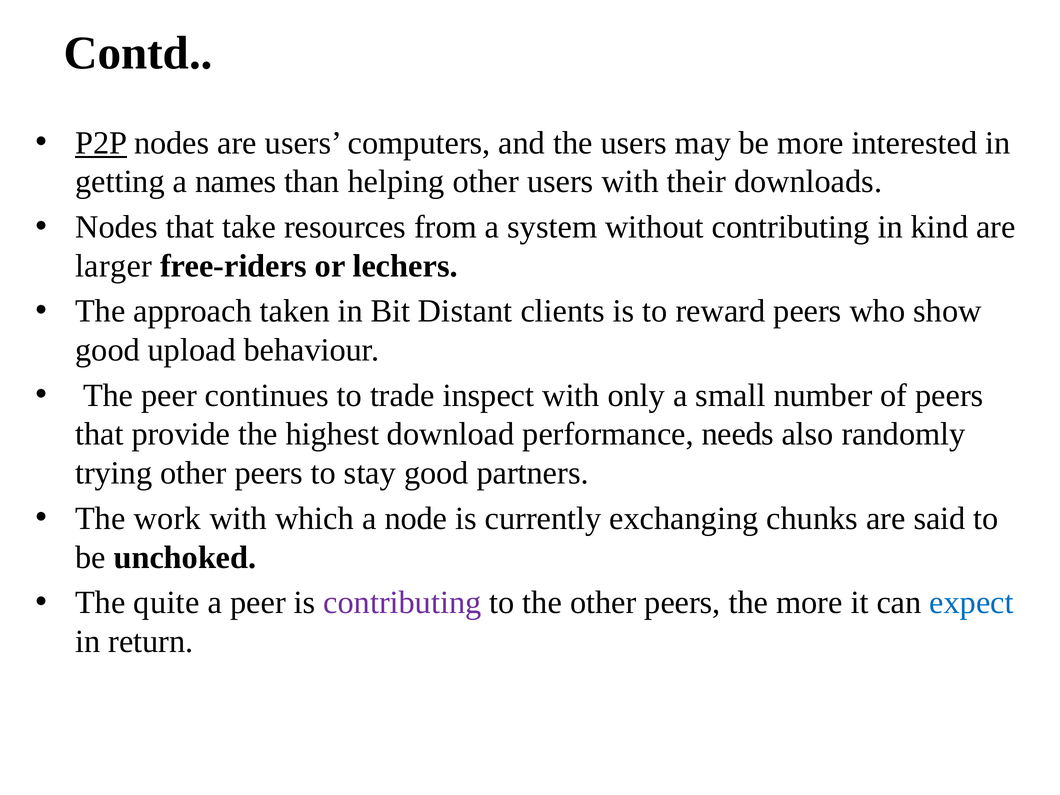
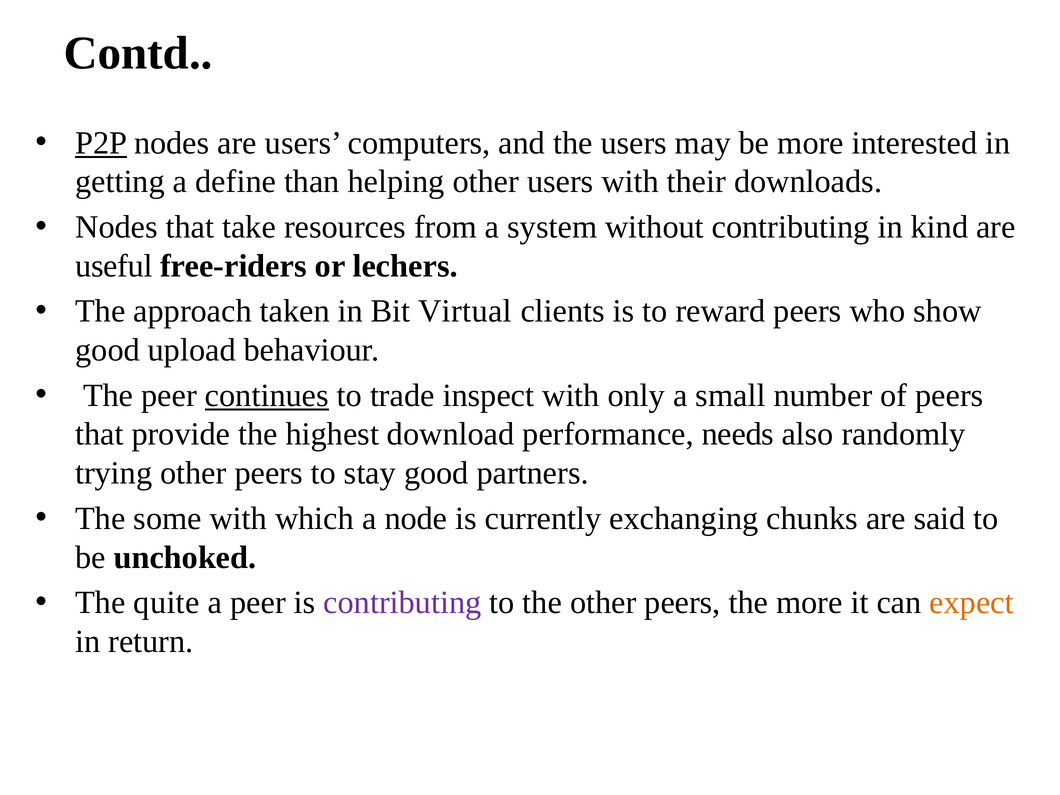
names: names -> define
larger: larger -> useful
Distant: Distant -> Virtual
continues underline: none -> present
work: work -> some
expect colour: blue -> orange
